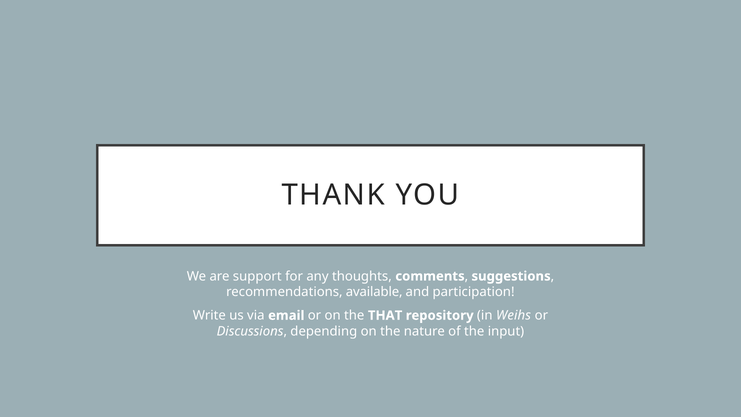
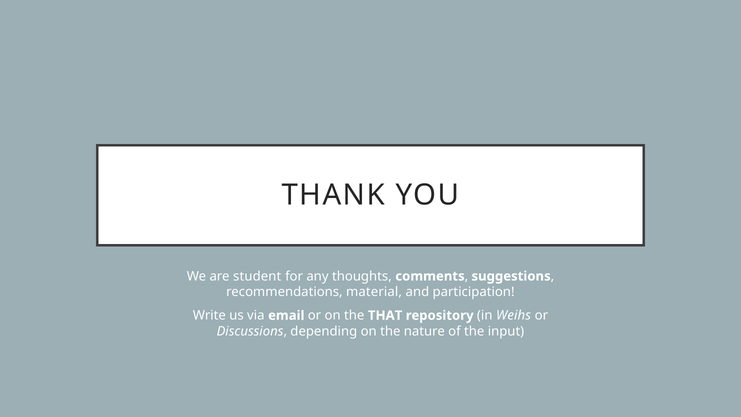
support: support -> student
available: available -> material
